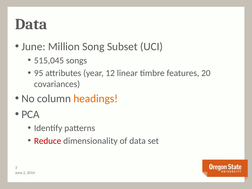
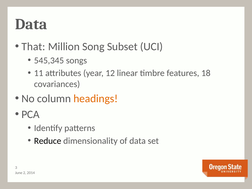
June at (33, 47): June -> That
515,045: 515,045 -> 545,345
95: 95 -> 11
20: 20 -> 18
Reduce colour: red -> black
